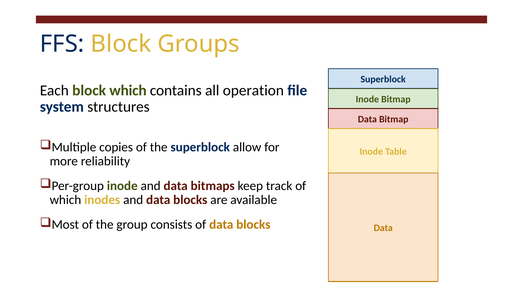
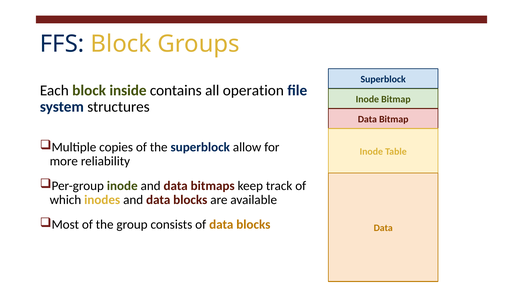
block which: which -> inside
